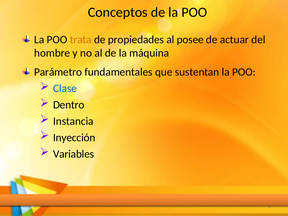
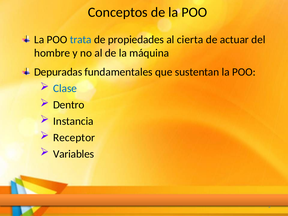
trata colour: orange -> blue
posee: posee -> cierta
Parámetro: Parámetro -> Depuradas
Inyección: Inyección -> Receptor
